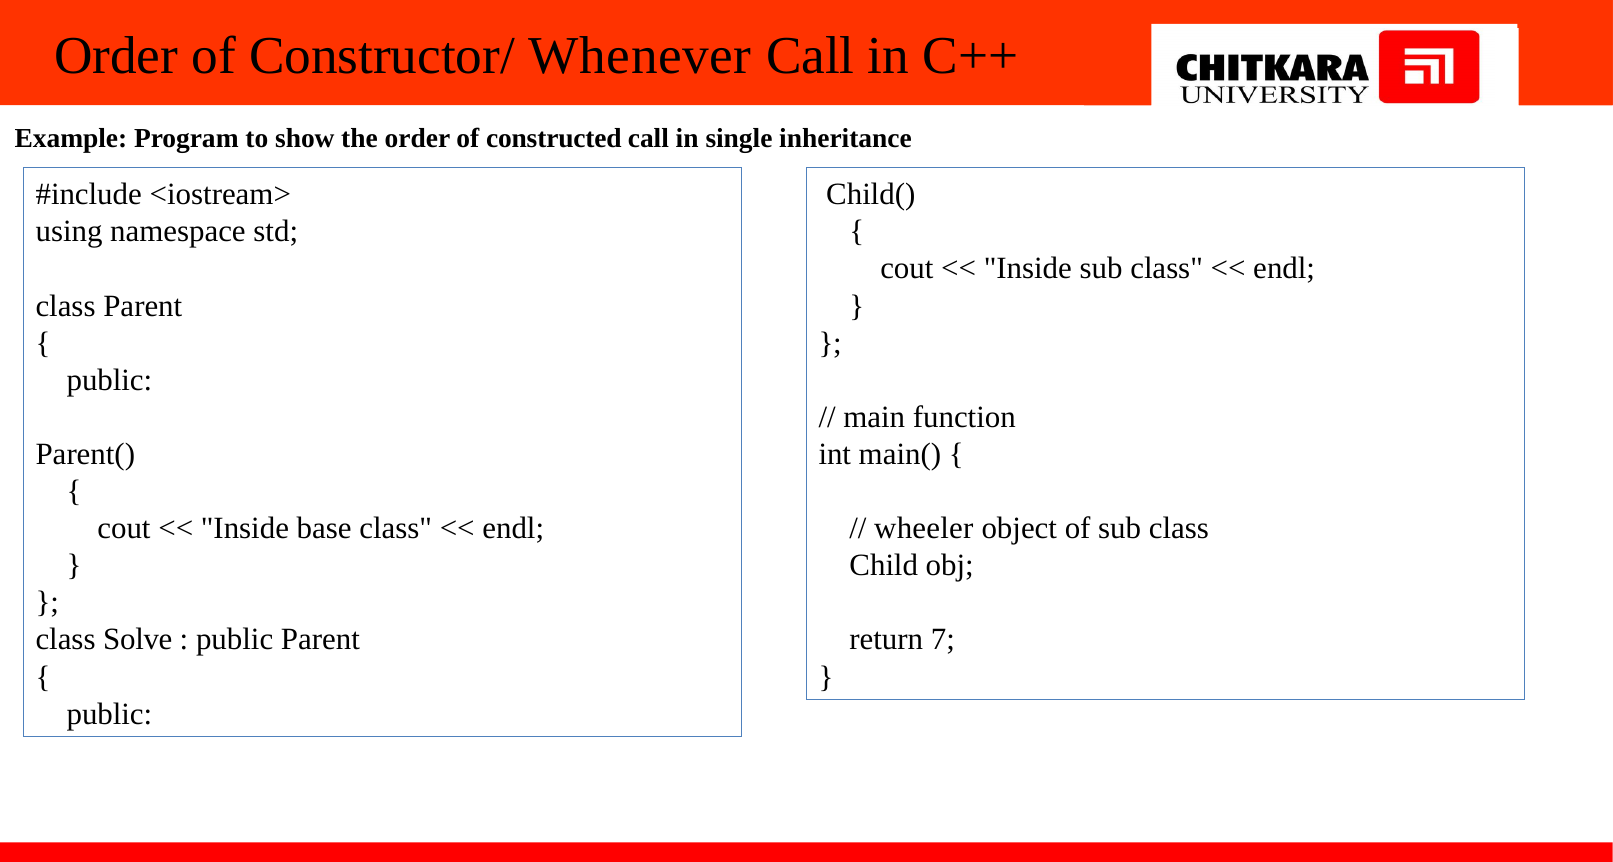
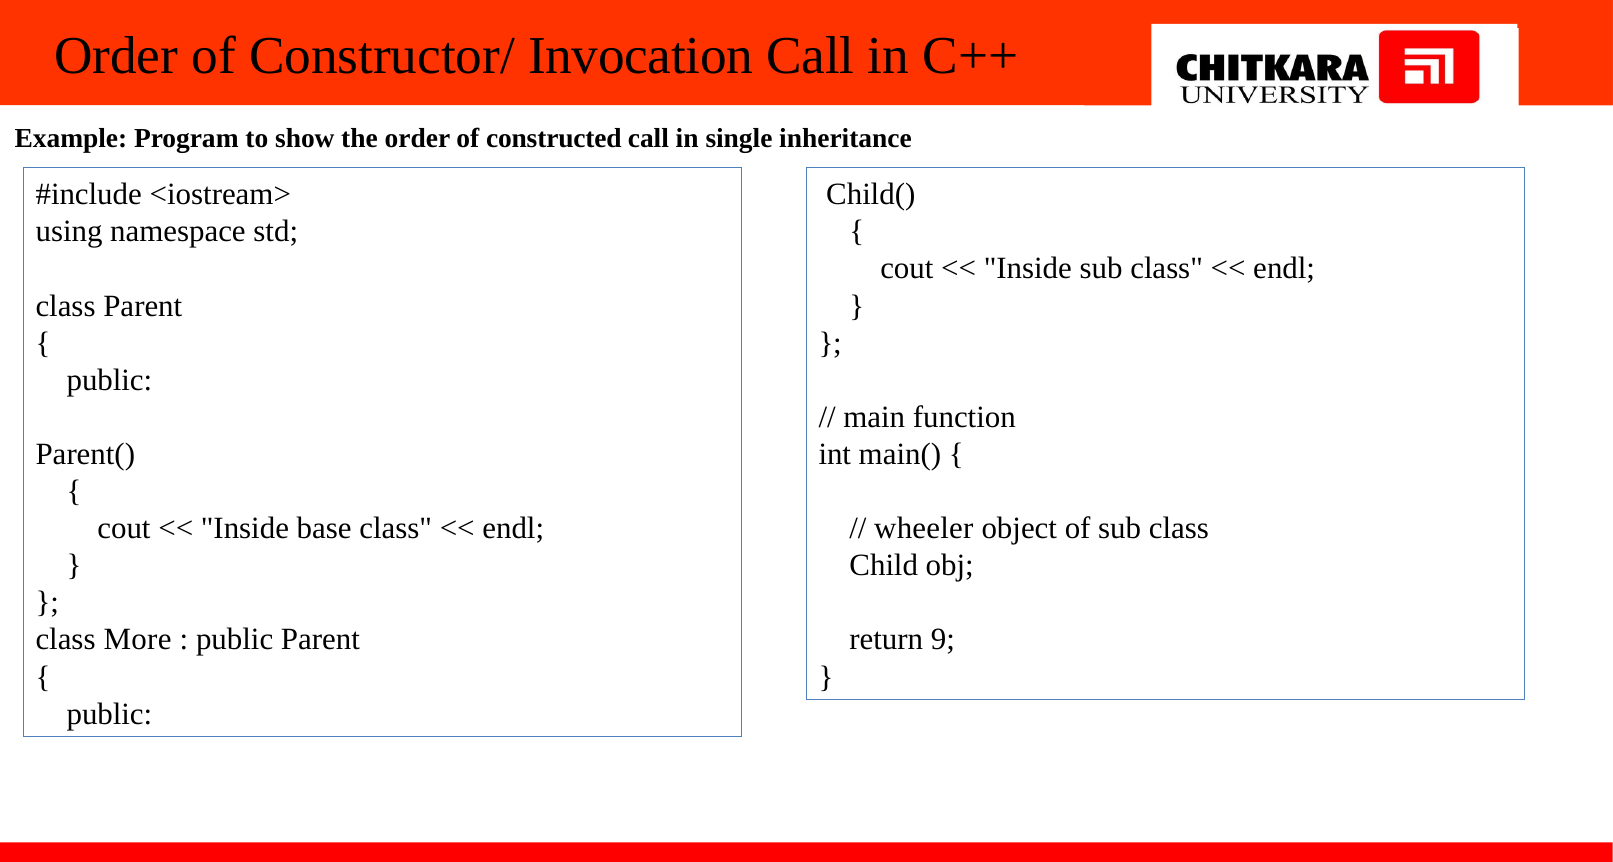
Whenever: Whenever -> Invocation
Solve: Solve -> More
7: 7 -> 9
